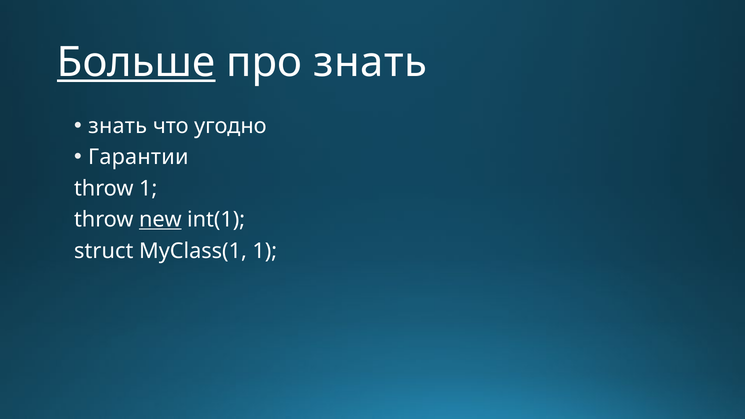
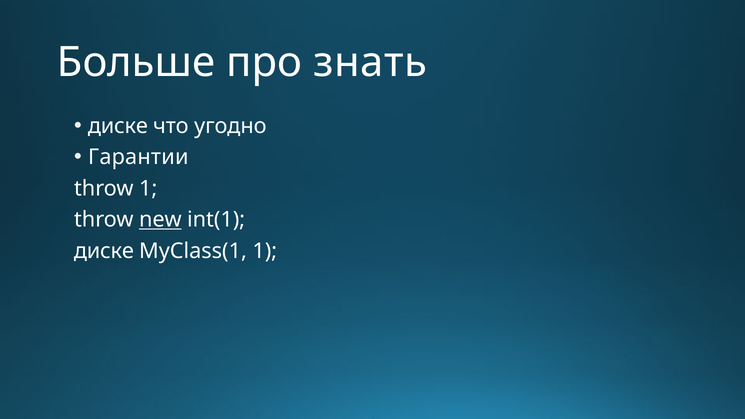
Больше underline: present -> none
знать at (118, 126): знать -> диске
struct at (104, 251): struct -> диске
